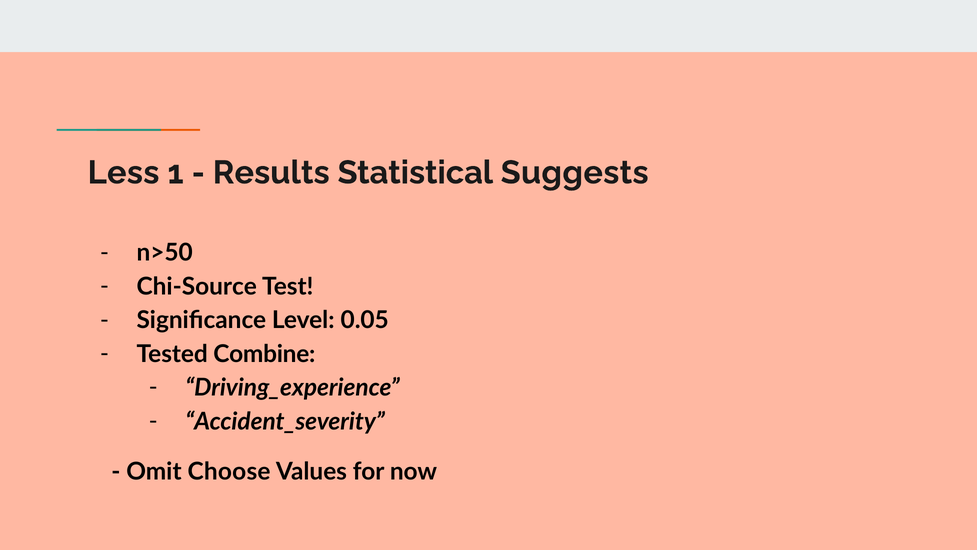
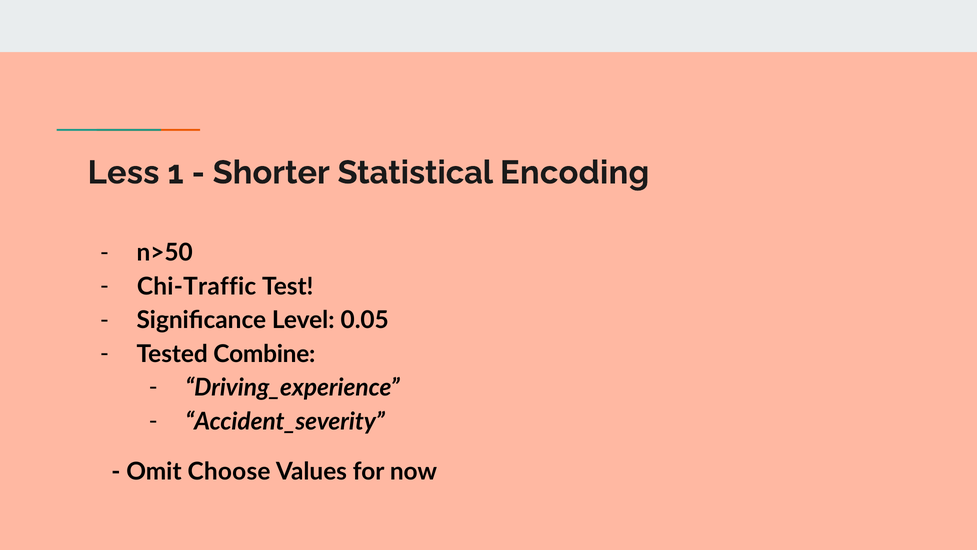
Results: Results -> Shorter
Suggests: Suggests -> Encoding
Chi-Source: Chi-Source -> Chi-Traffic
